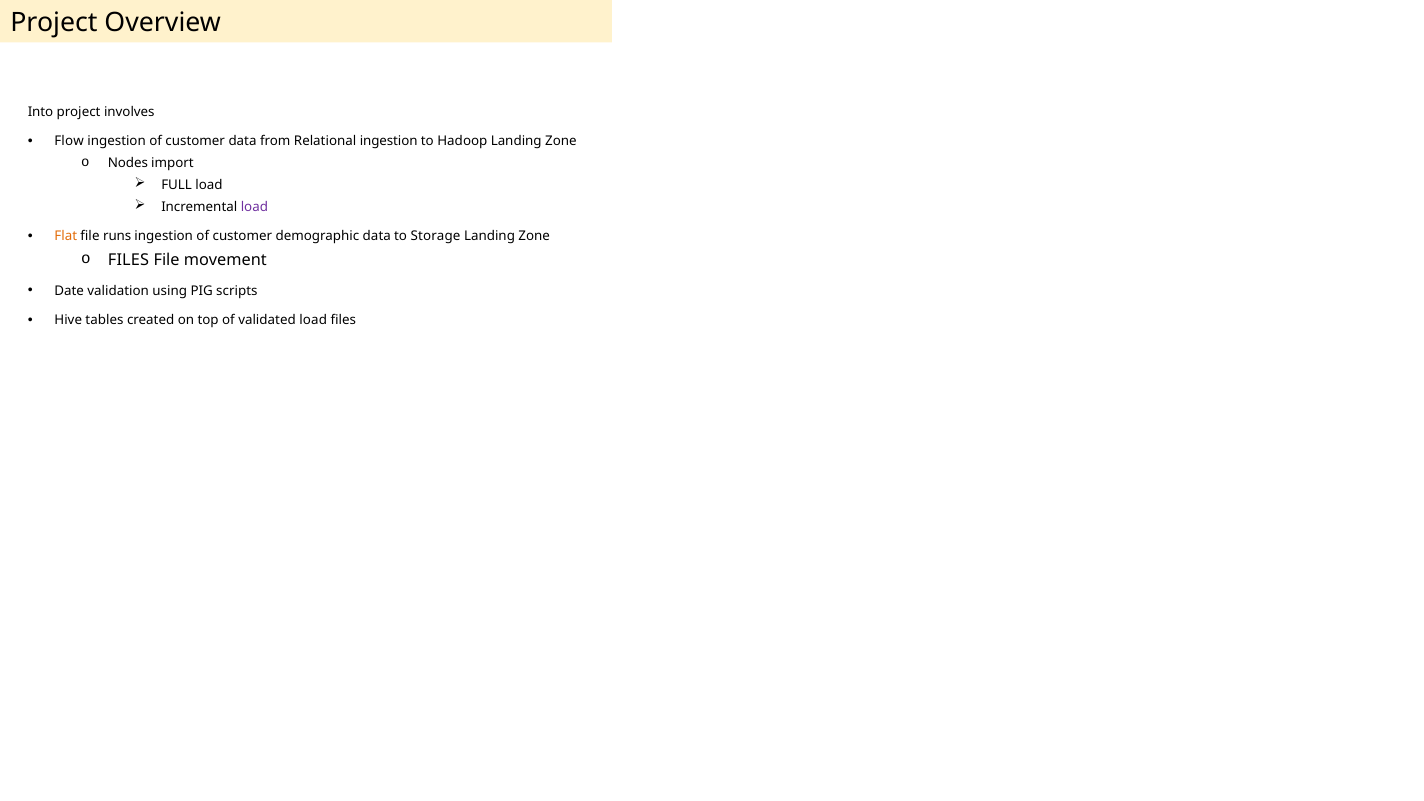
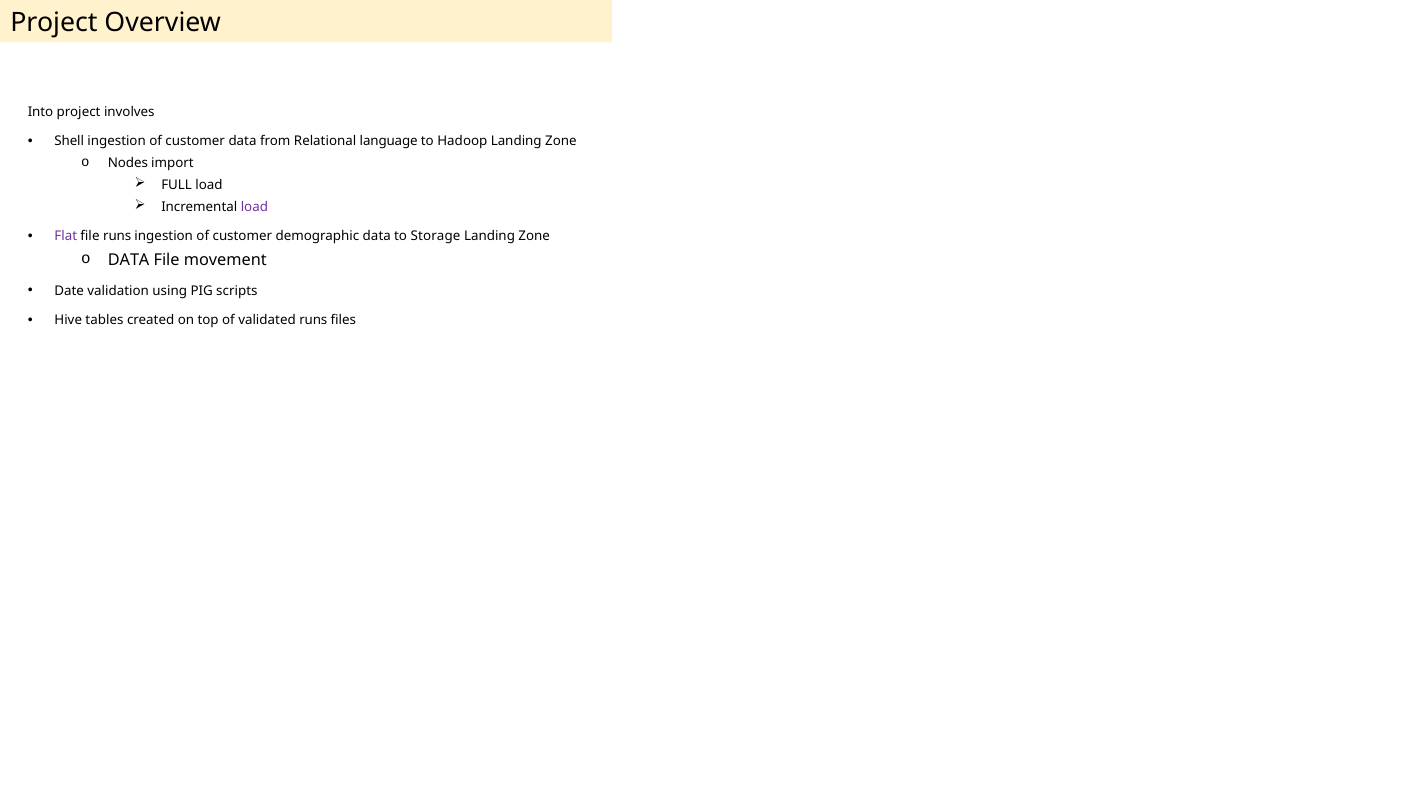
Flow: Flow -> Shell
Relational ingestion: ingestion -> language
Flat colour: orange -> purple
FILES at (129, 260): FILES -> DATA
validated load: load -> runs
